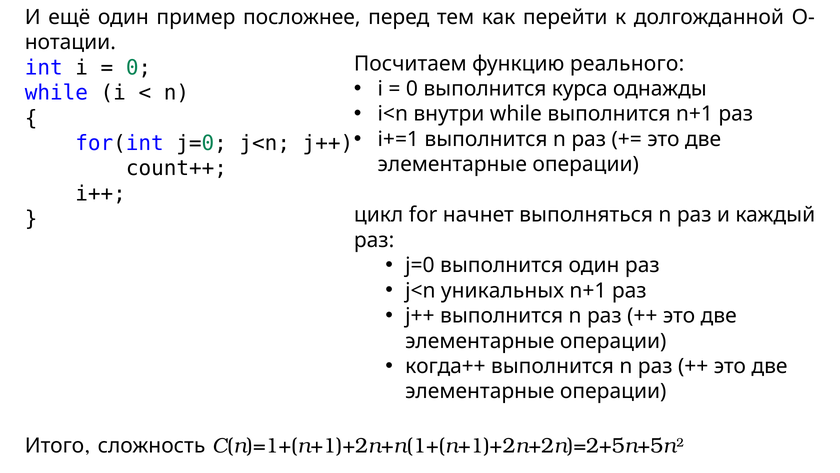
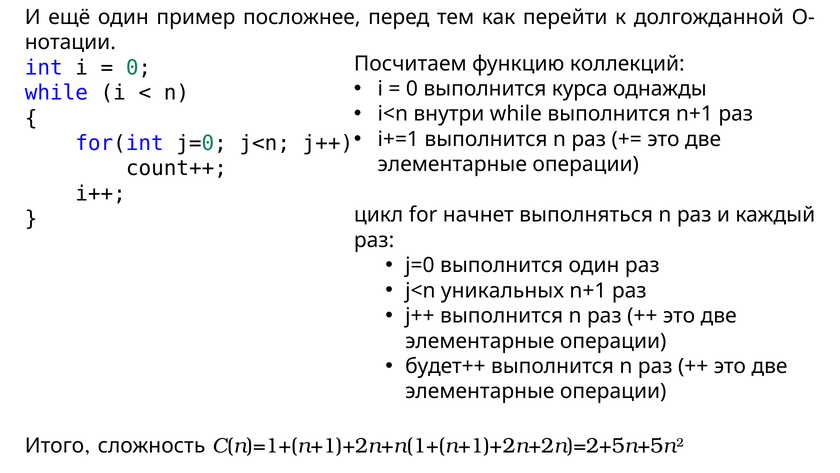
реального: реального -> коллекций
когда++: когда++ -> будет++
